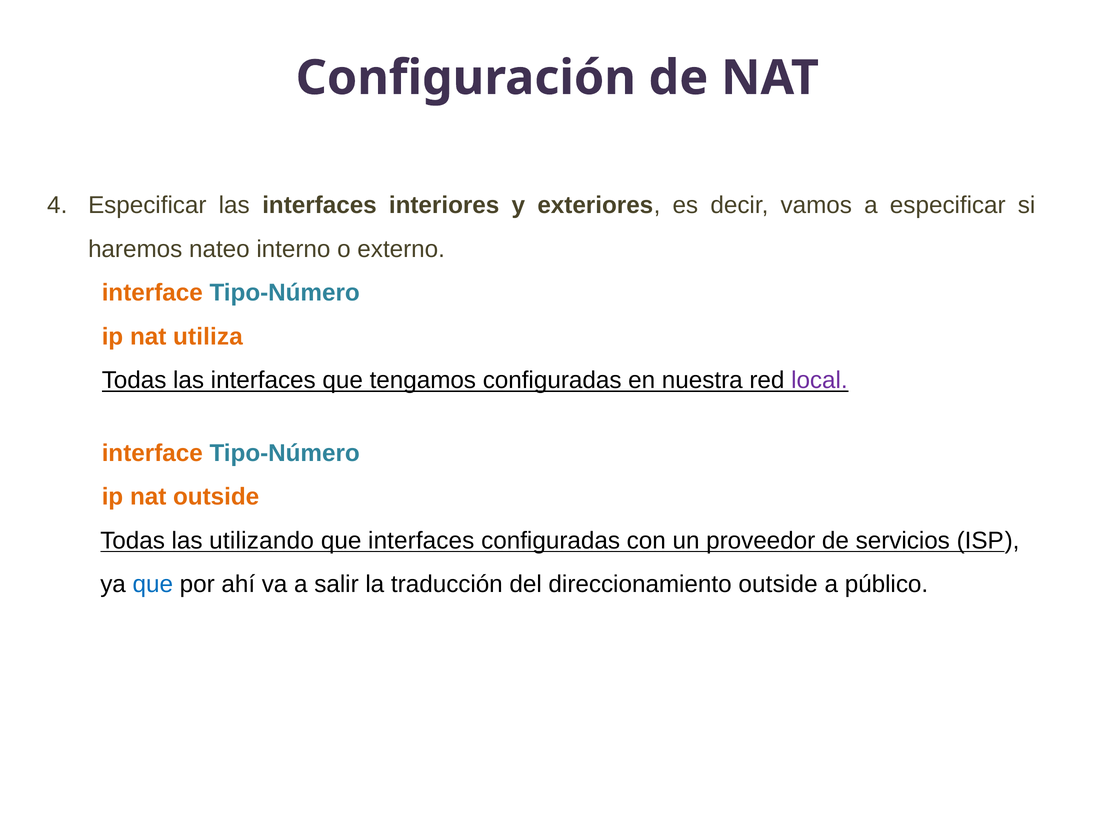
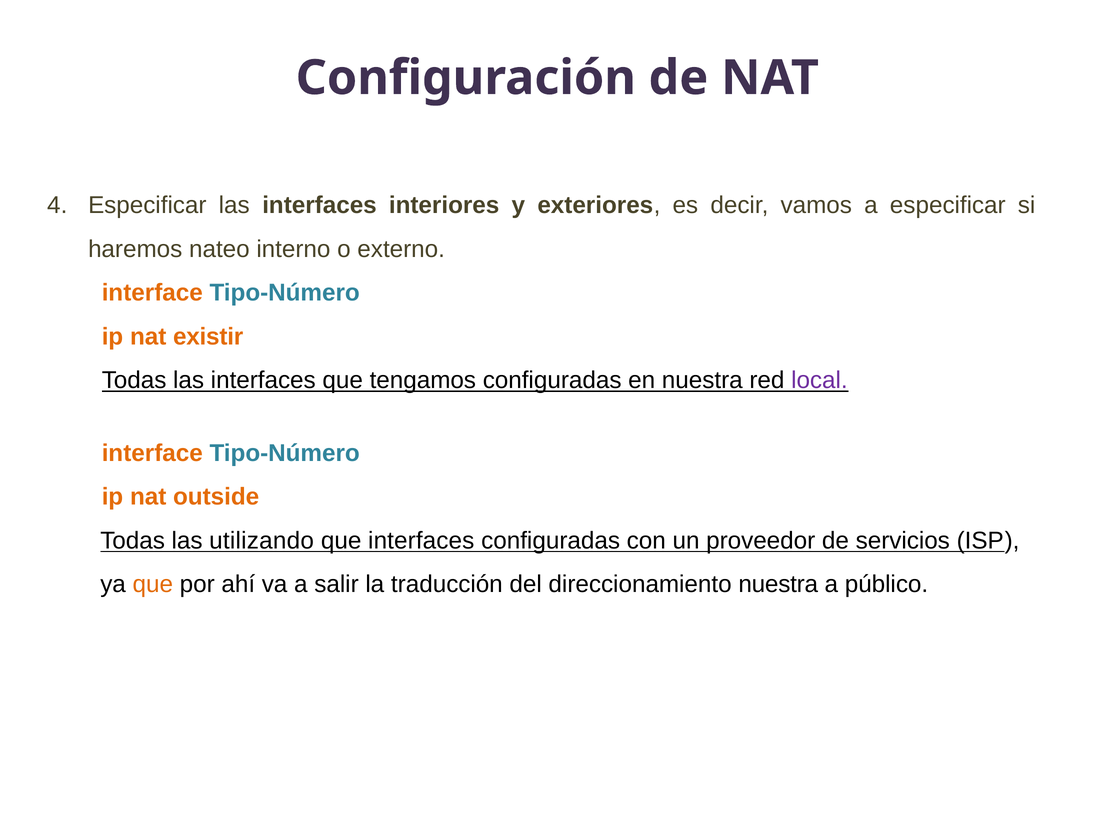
utiliza: utiliza -> existir
que at (153, 584) colour: blue -> orange
direccionamiento outside: outside -> nuestra
